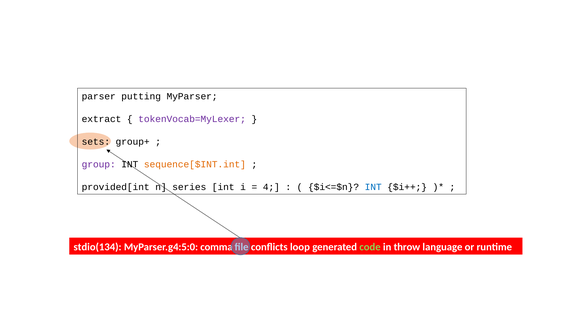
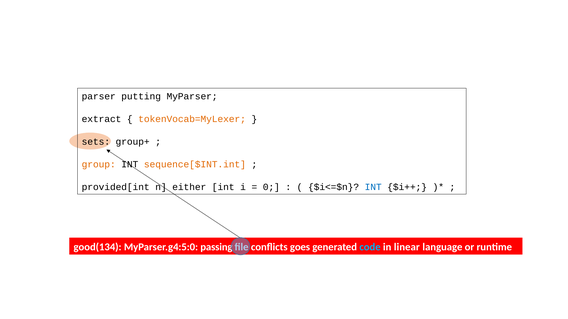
tokenVocab=MyLexer colour: purple -> orange
group colour: purple -> orange
series: series -> either
4: 4 -> 0
stdio(134: stdio(134 -> good(134
comma: comma -> passing
loop: loop -> goes
code colour: light green -> light blue
throw: throw -> linear
